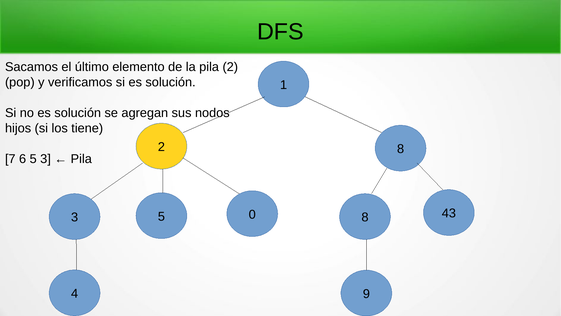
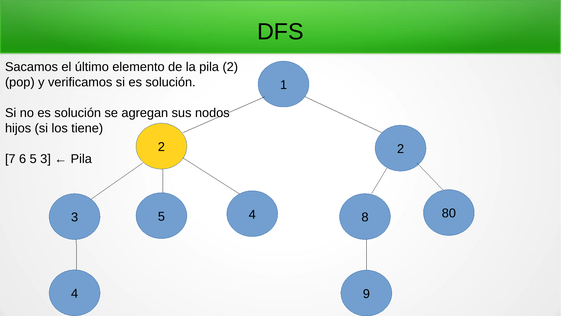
2 8: 8 -> 2
5 0: 0 -> 4
43: 43 -> 80
